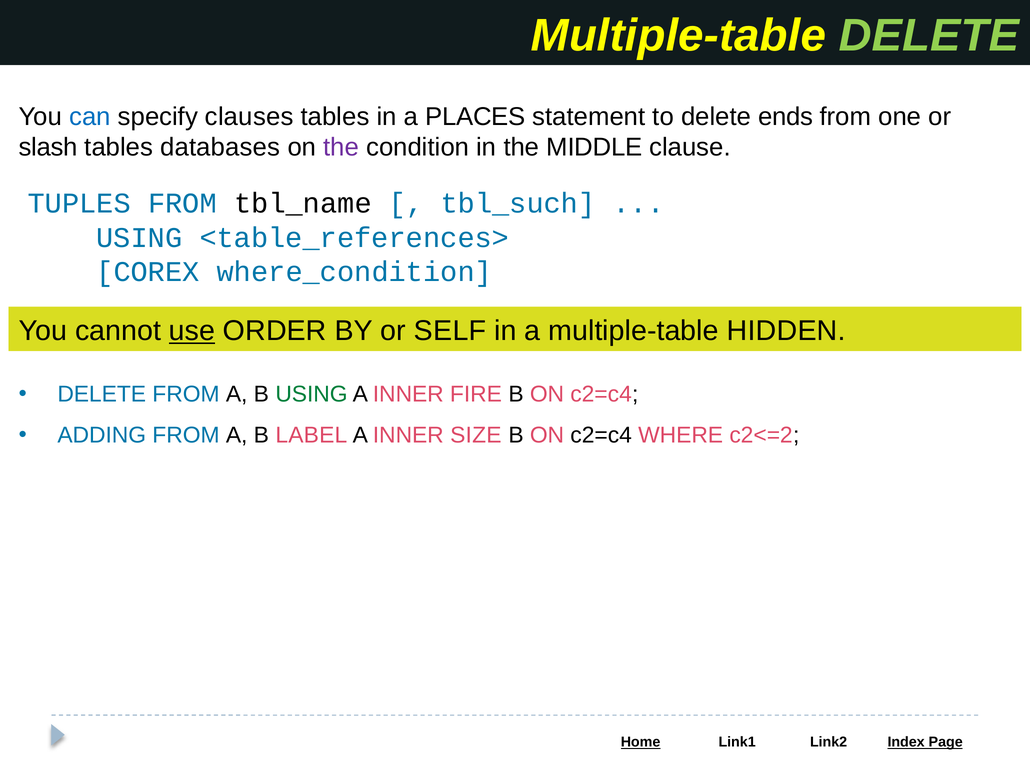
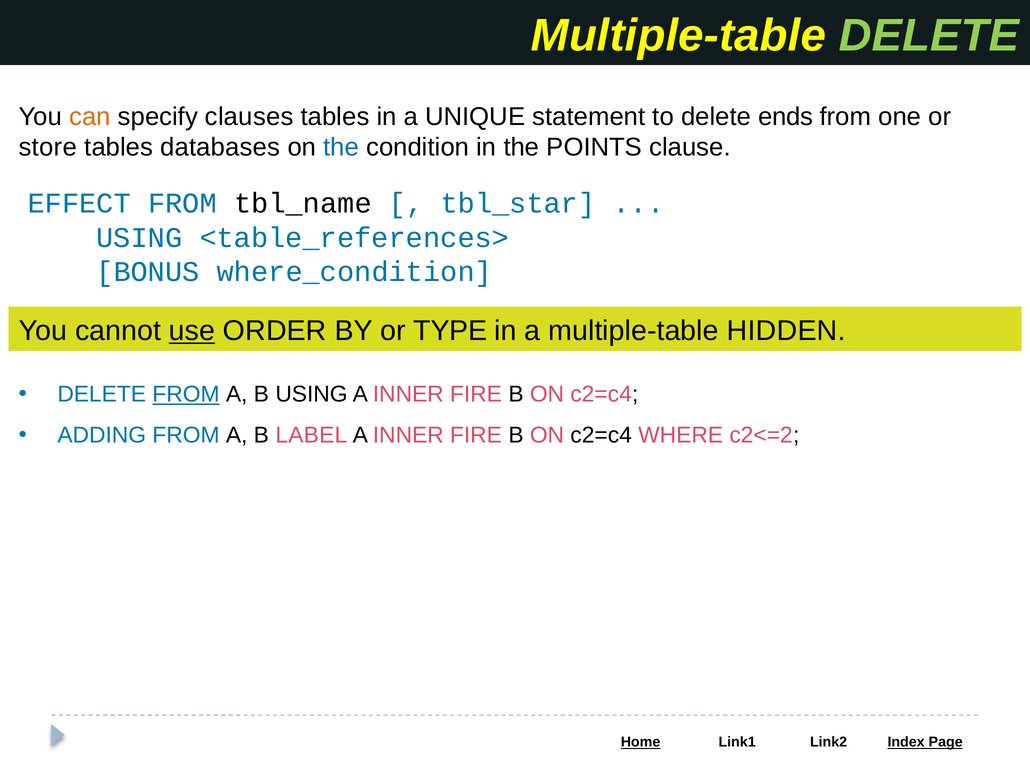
can colour: blue -> orange
PLACES: PLACES -> UNIQUE
slash: slash -> store
the at (341, 148) colour: purple -> blue
MIDDLE: MIDDLE -> POINTS
TUPLES: TUPLES -> EFFECT
tbl_such: tbl_such -> tbl_star
COREX: COREX -> BONUS
SELF: SELF -> TYPE
FROM at (186, 395) underline: none -> present
USING at (311, 395) colour: green -> black
SIZE at (476, 436): SIZE -> FIRE
